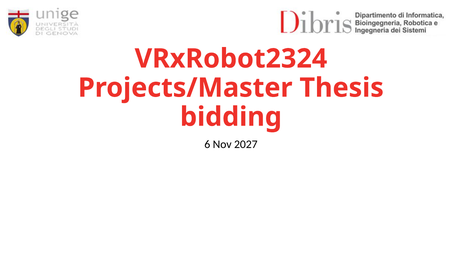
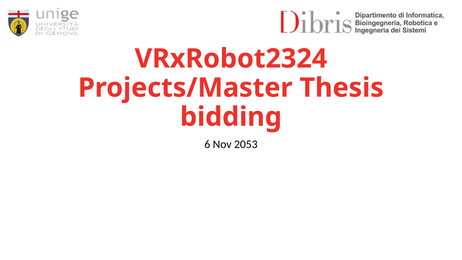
2027: 2027 -> 2053
